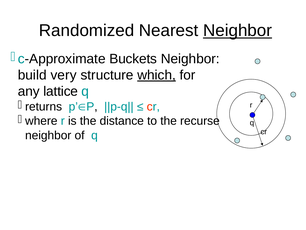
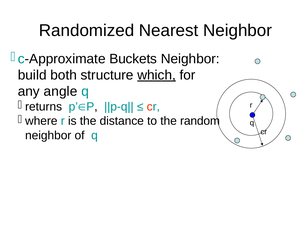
Neighbor at (238, 30) underline: present -> none
very: very -> both
lattice: lattice -> angle
recurse: recurse -> random
